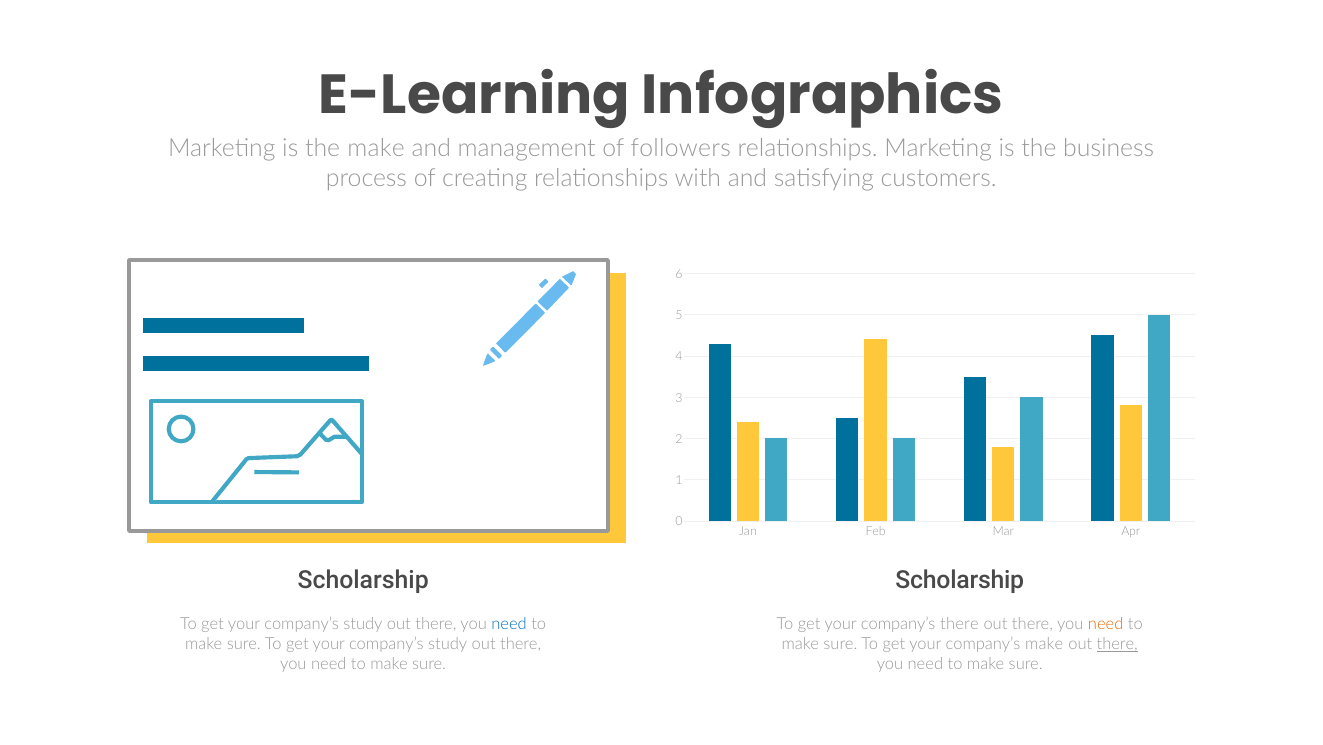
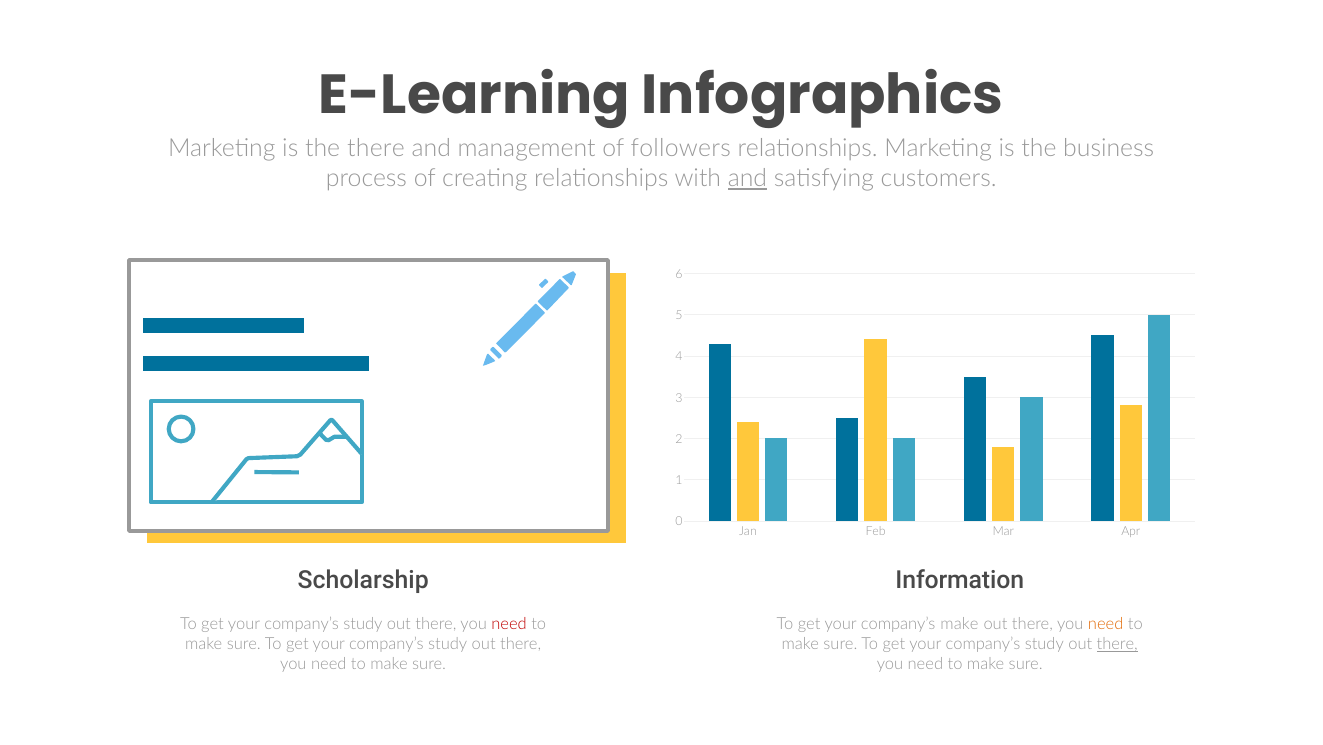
the make: make -> there
and at (748, 178) underline: none -> present
Scholarship at (960, 579): Scholarship -> Information
need at (509, 624) colour: blue -> red
company’s there: there -> make
make at (1044, 644): make -> study
